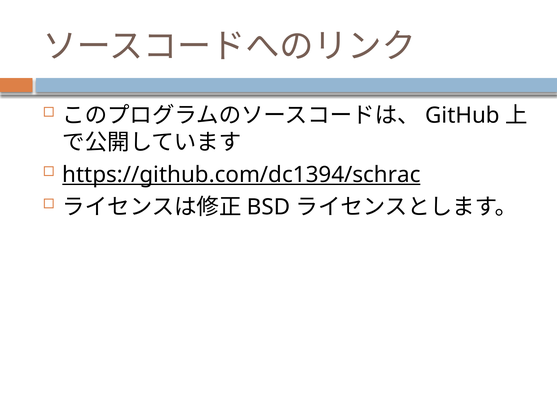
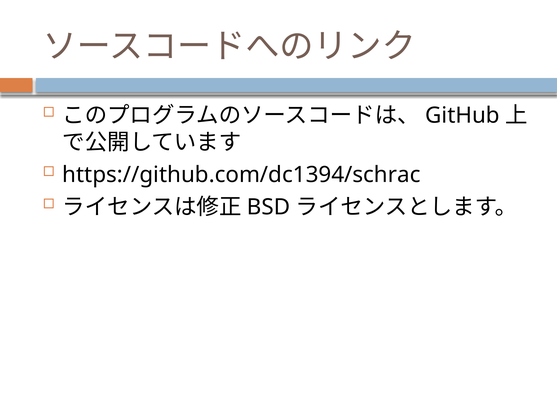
https://github.com/dc1394/schrac underline: present -> none
